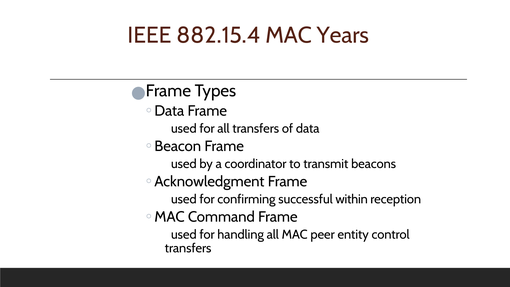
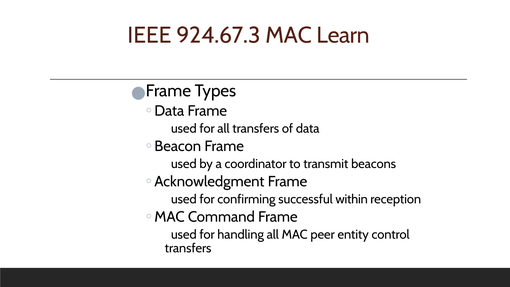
882.15.4: 882.15.4 -> 924.67.3
Years: Years -> Learn
